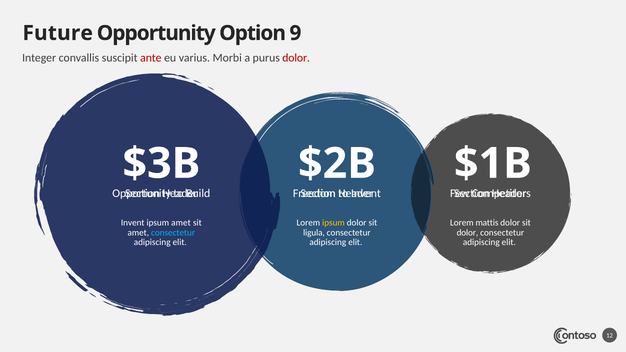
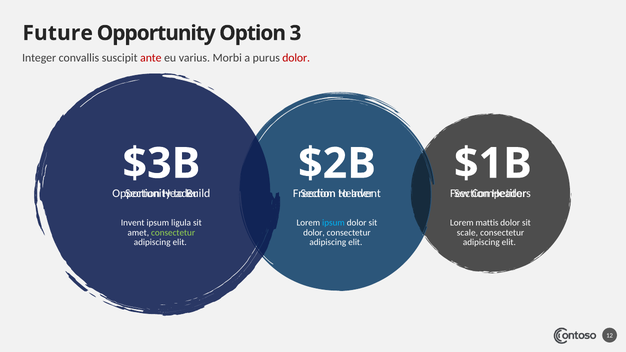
9: 9 -> 3
ipsum amet: amet -> ligula
ipsum at (333, 223) colour: yellow -> light blue
consectetur at (173, 233) colour: light blue -> light green
ligula at (314, 233): ligula -> dolor
dolor at (467, 233): dolor -> scale
